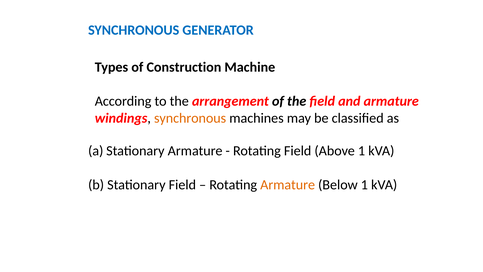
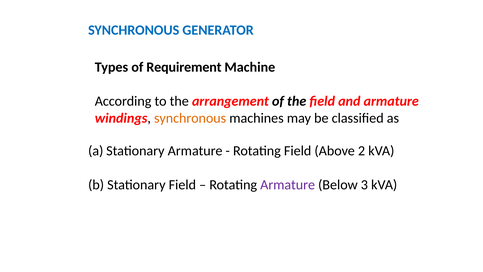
Construction: Construction -> Requirement
Above 1: 1 -> 2
Armature at (288, 185) colour: orange -> purple
Below 1: 1 -> 3
